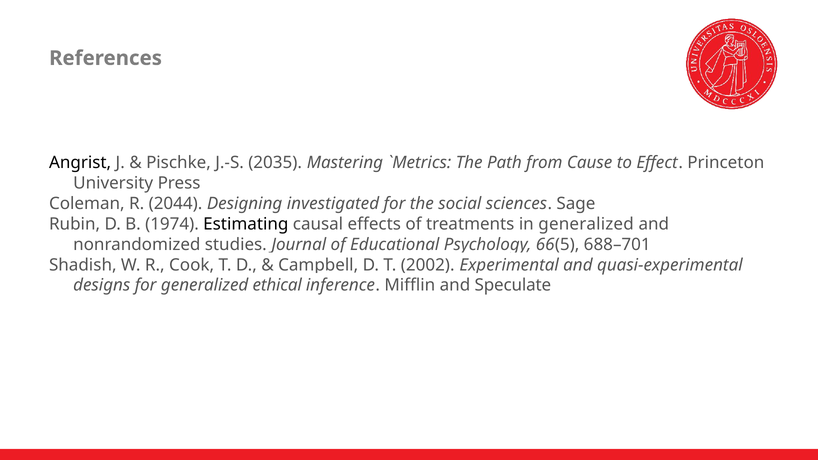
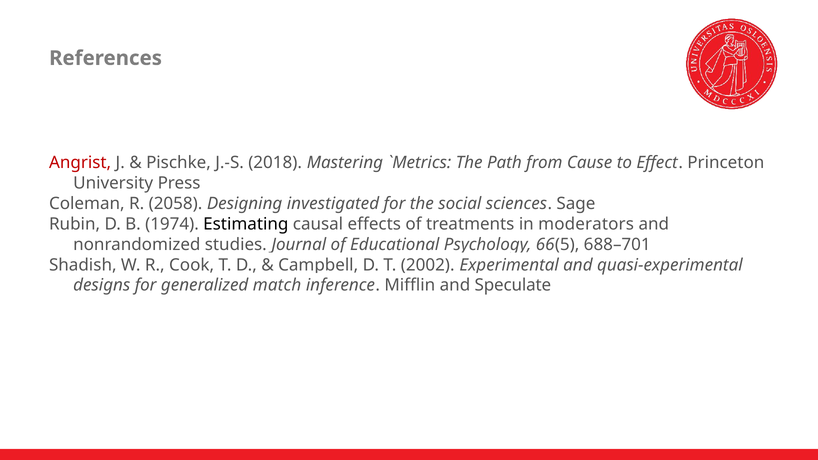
Angrist colour: black -> red
2035: 2035 -> 2018
2044: 2044 -> 2058
in generalized: generalized -> moderators
ethical: ethical -> match
